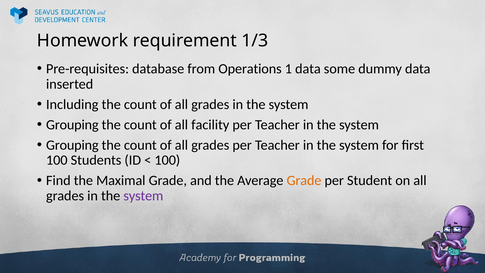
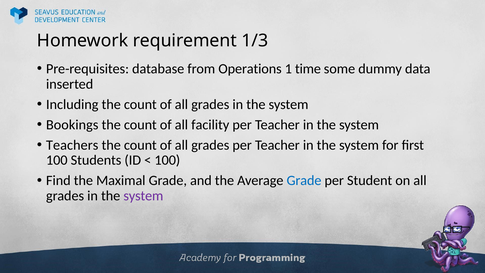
1 data: data -> time
Grouping at (72, 125): Grouping -> Bookings
Grouping at (72, 145): Grouping -> Teachers
Grade at (304, 180) colour: orange -> blue
